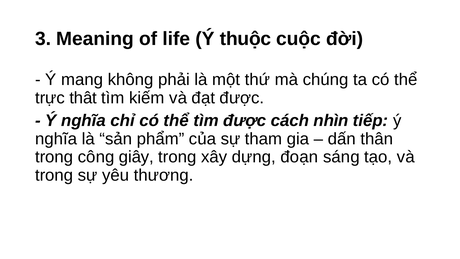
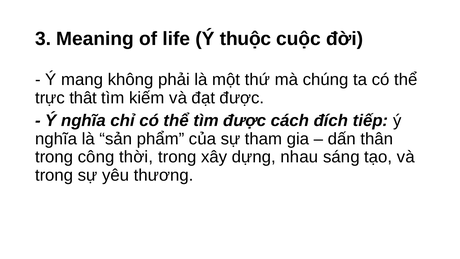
nhìn: nhìn -> đích
giây: giây -> thời
đoạn: đoạn -> nhau
